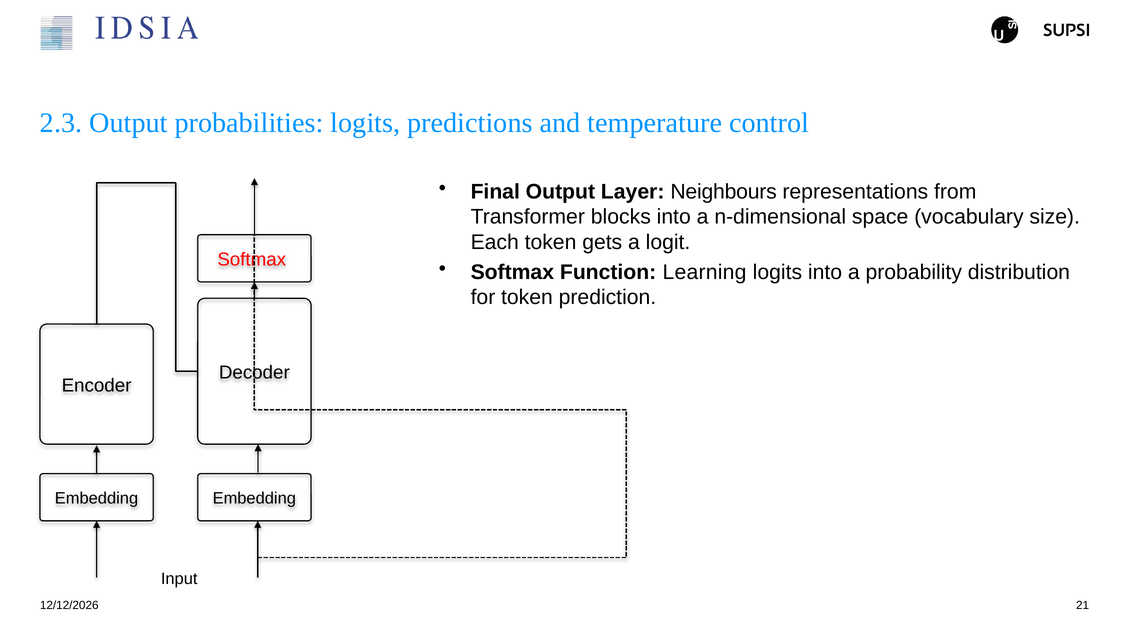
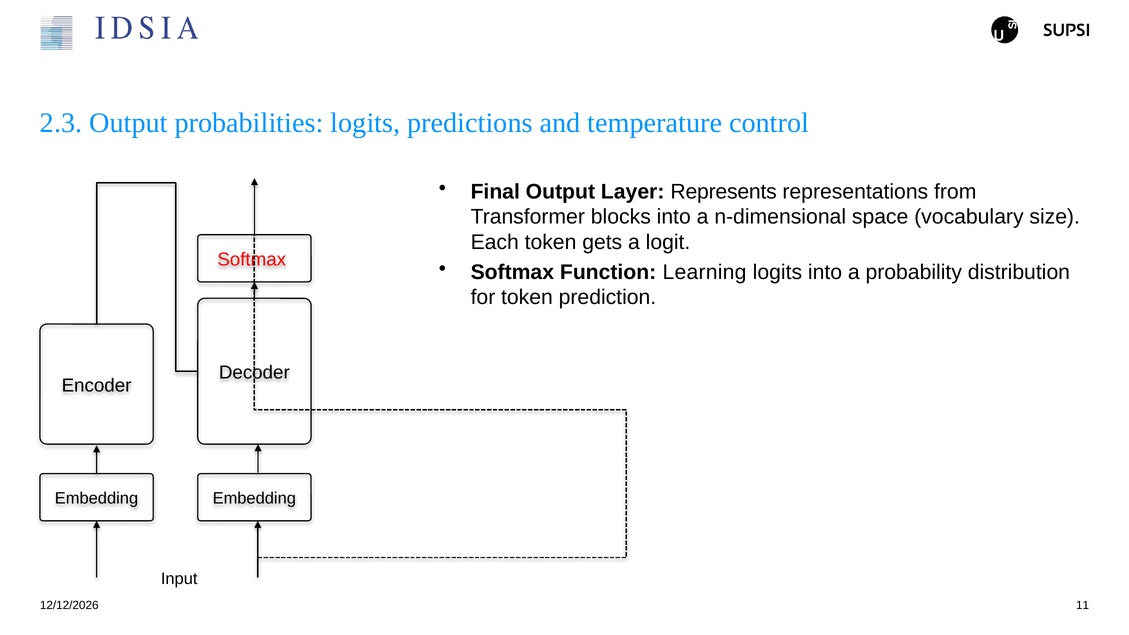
Neighbours: Neighbours -> Represents
21: 21 -> 11
